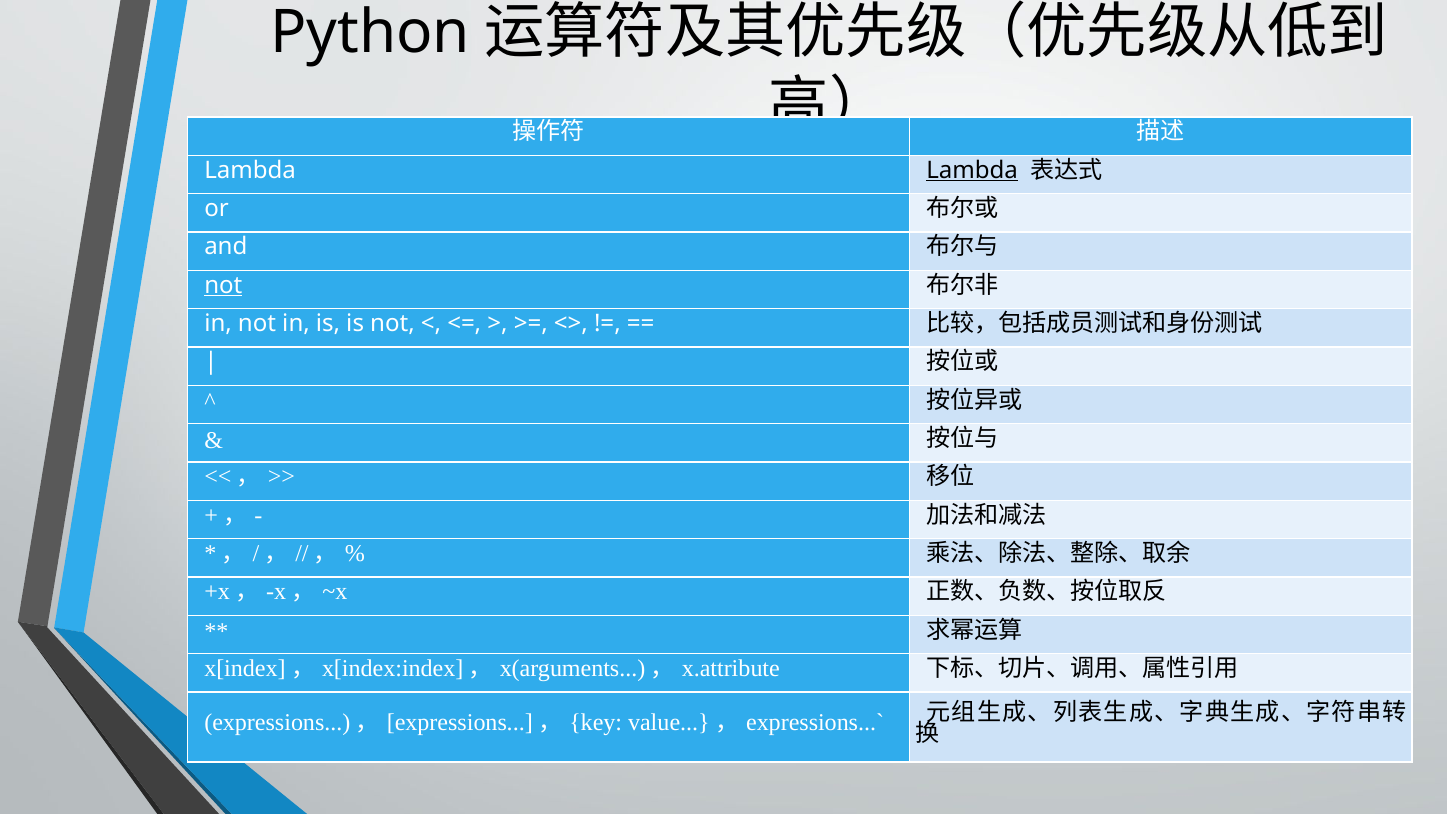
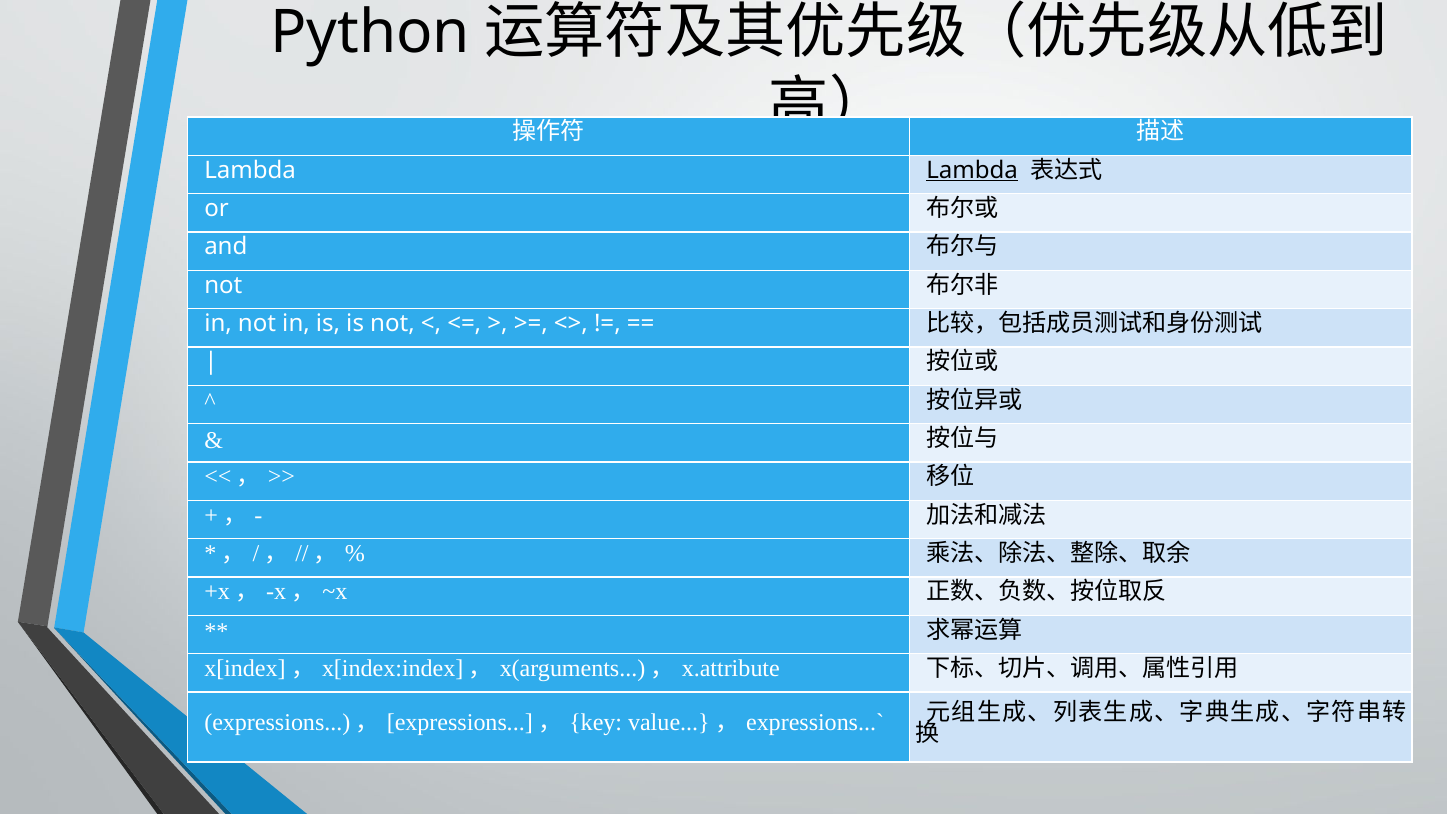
not at (223, 285) underline: present -> none
